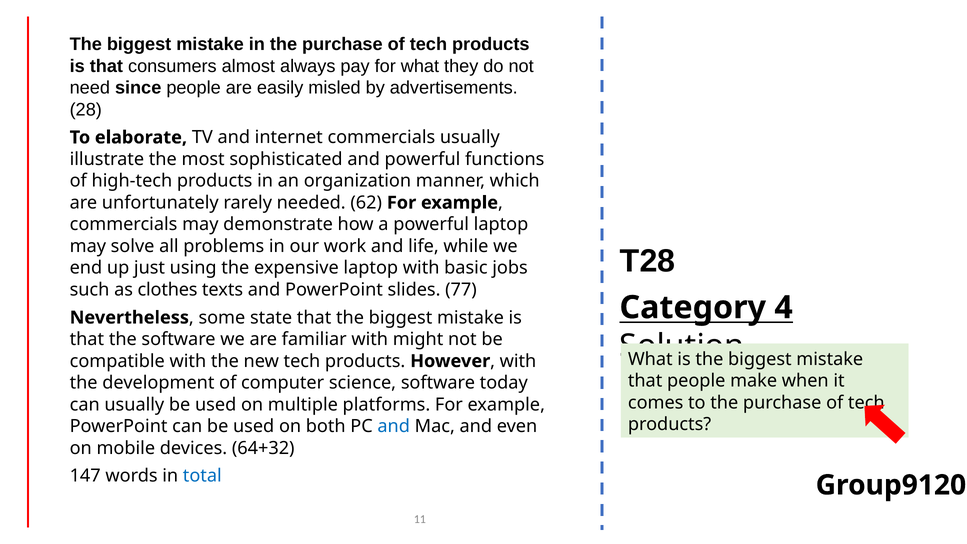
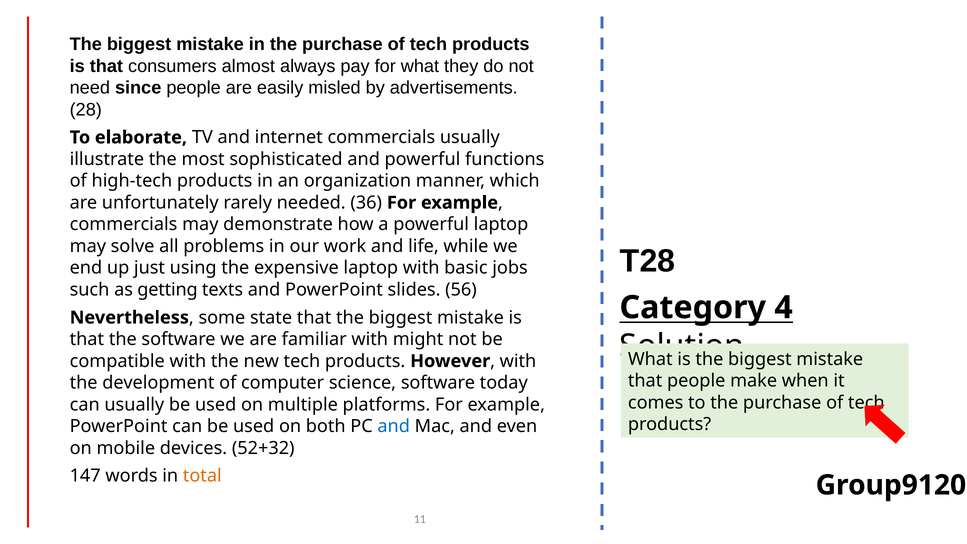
62: 62 -> 36
clothes: clothes -> getting
77: 77 -> 56
64+32: 64+32 -> 52+32
total colour: blue -> orange
